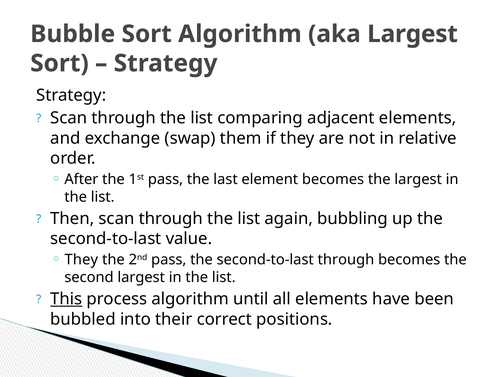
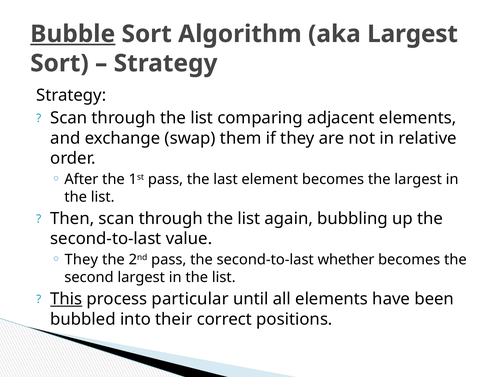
Bubble underline: none -> present
second-to-last through: through -> whether
process algorithm: algorithm -> particular
